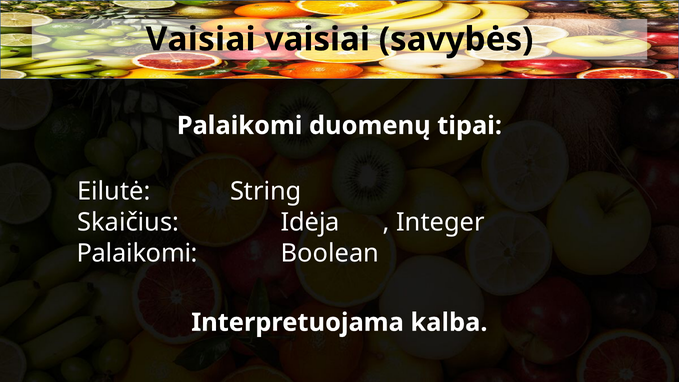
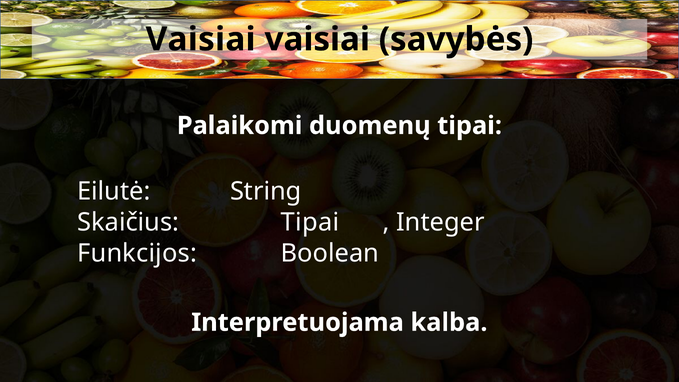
Skaičius Idėja: Idėja -> Tipai
Palaikomi at (137, 253): Palaikomi -> Funkcijos
